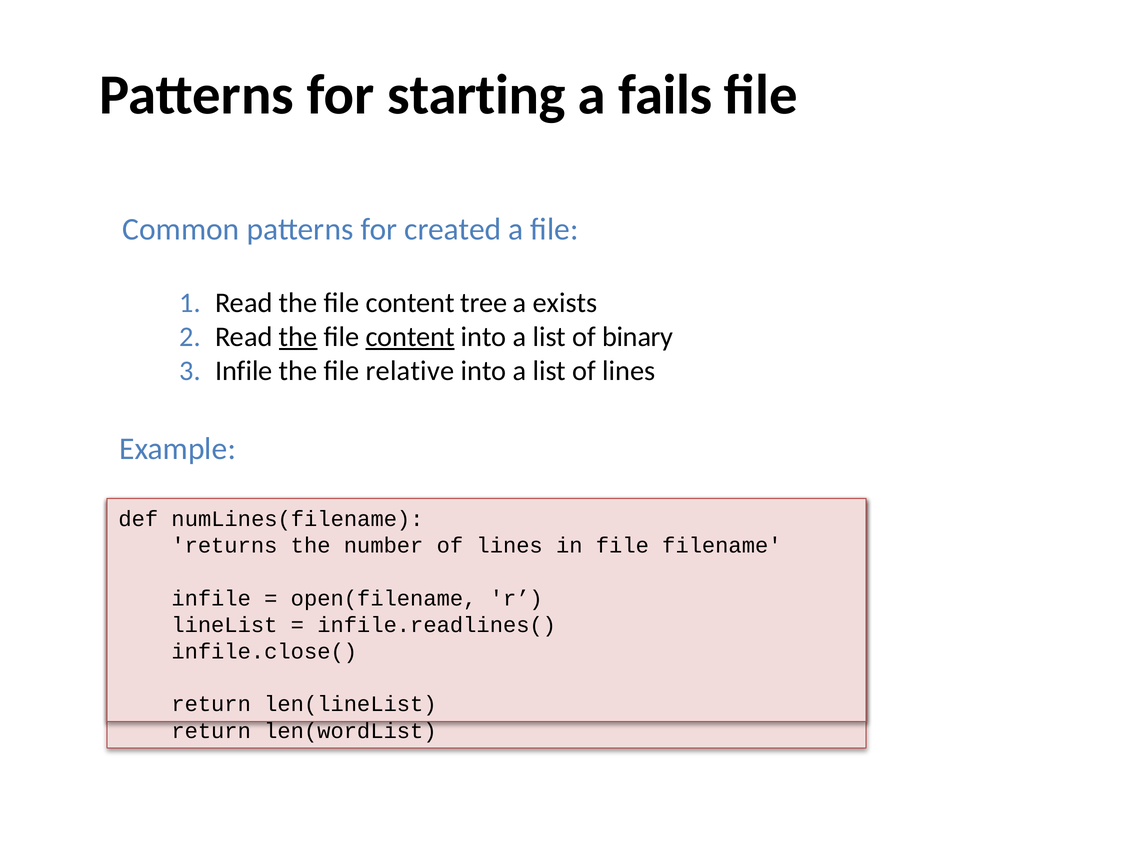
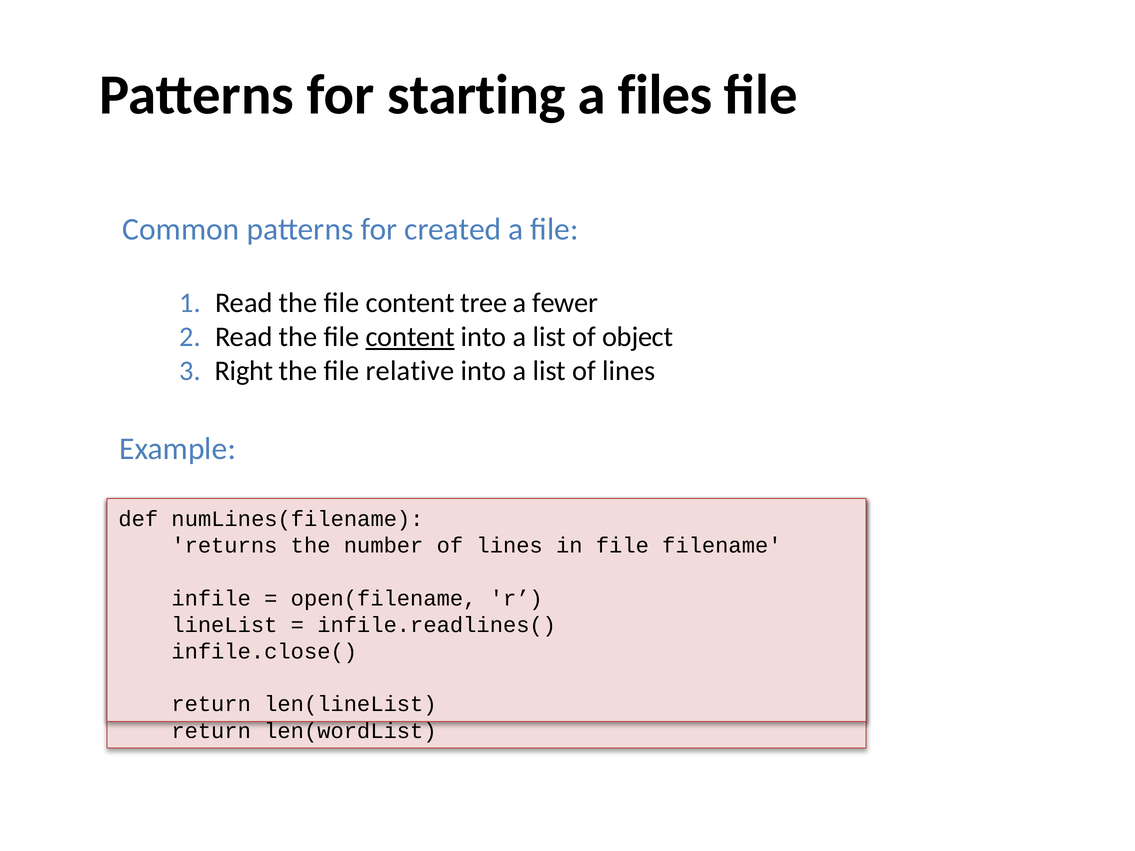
fails: fails -> files
exists: exists -> fewer
the at (298, 337) underline: present -> none
binary: binary -> object
Infile at (244, 371): Infile -> Right
